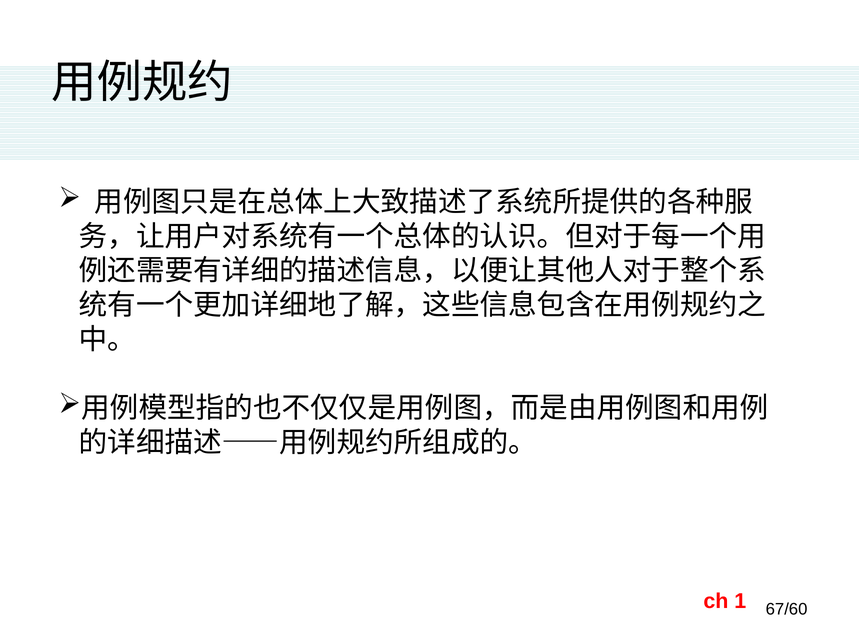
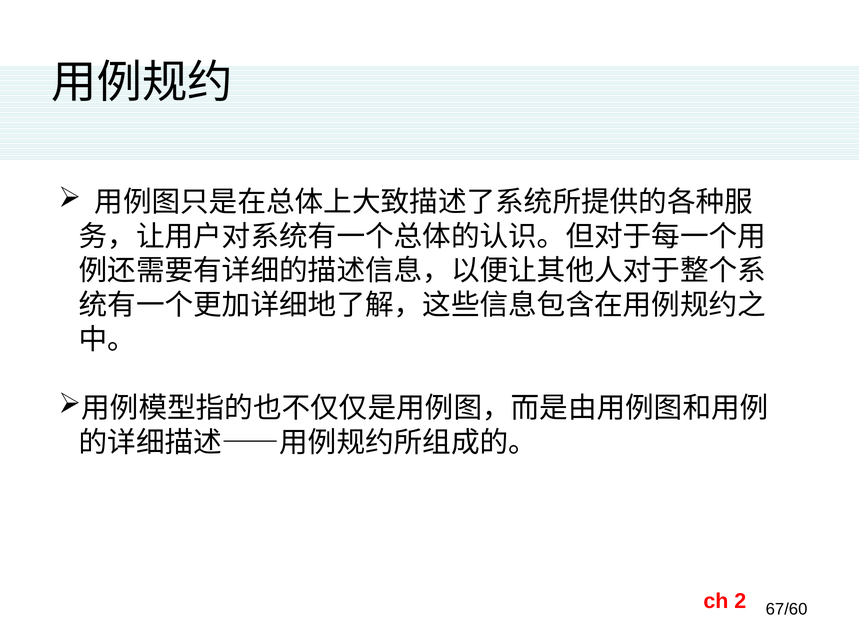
1: 1 -> 2
